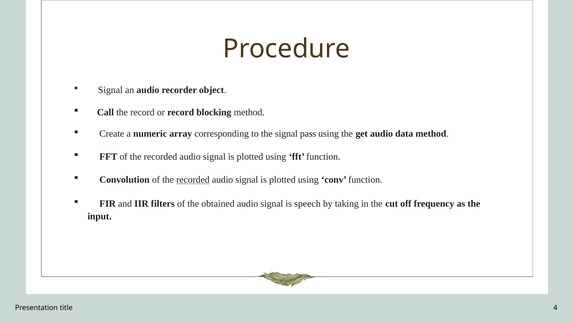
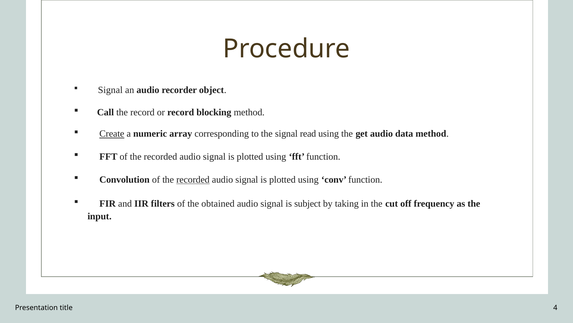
Create underline: none -> present
pass: pass -> read
speech: speech -> subject
